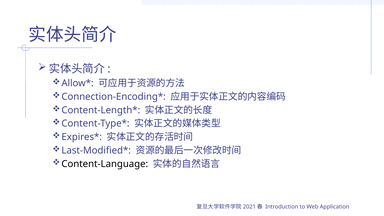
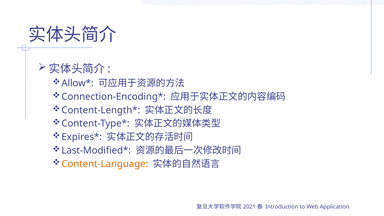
Content-Language colour: black -> orange
